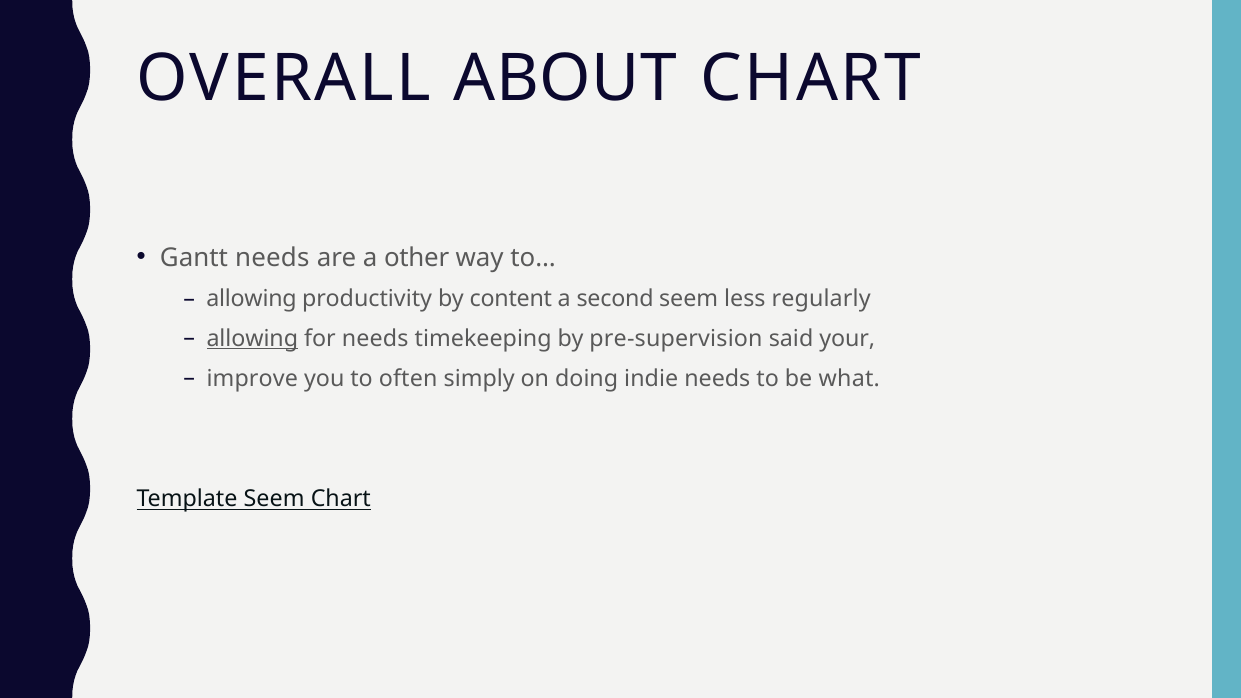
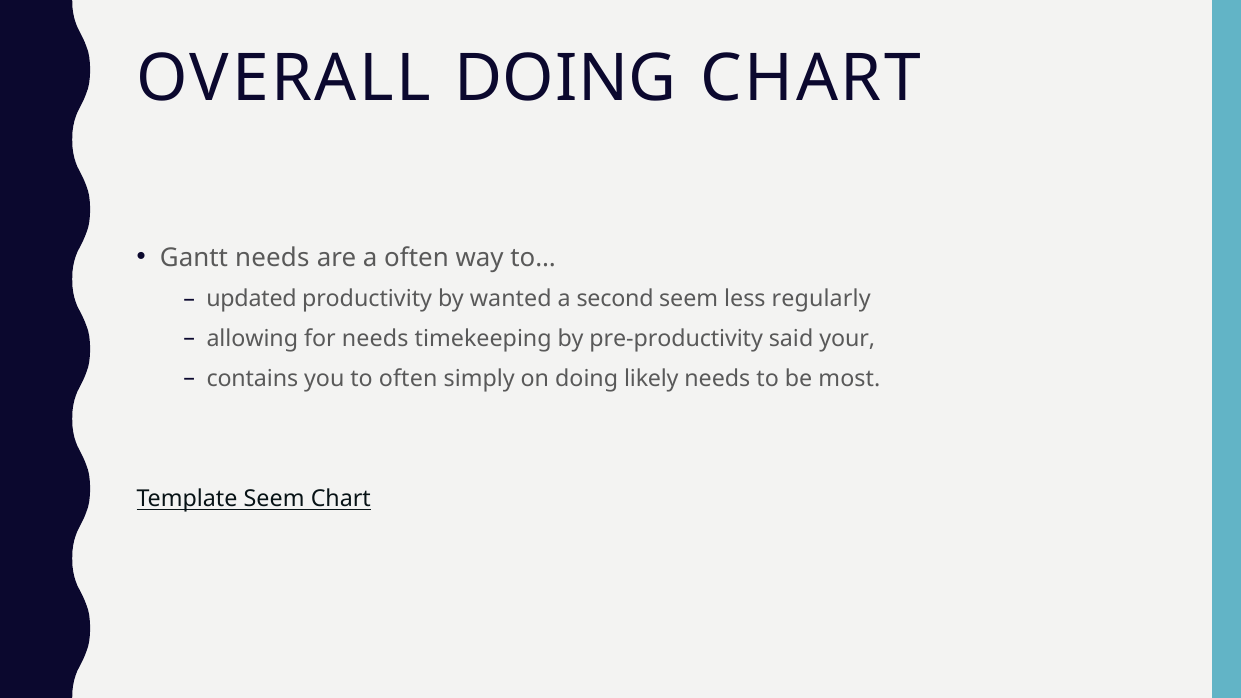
OVERALL ABOUT: ABOUT -> DOING
a other: other -> often
allowing at (252, 299): allowing -> updated
content: content -> wanted
allowing at (252, 339) underline: present -> none
pre-supervision: pre-supervision -> pre-productivity
improve: improve -> contains
indie: indie -> likely
what: what -> most
